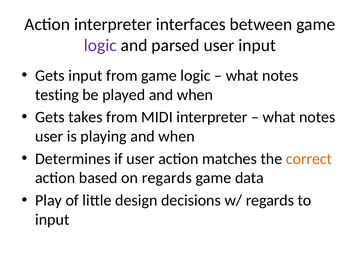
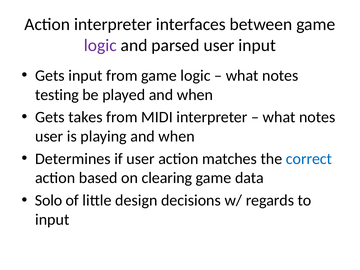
correct colour: orange -> blue
on regards: regards -> clearing
Play: Play -> Solo
